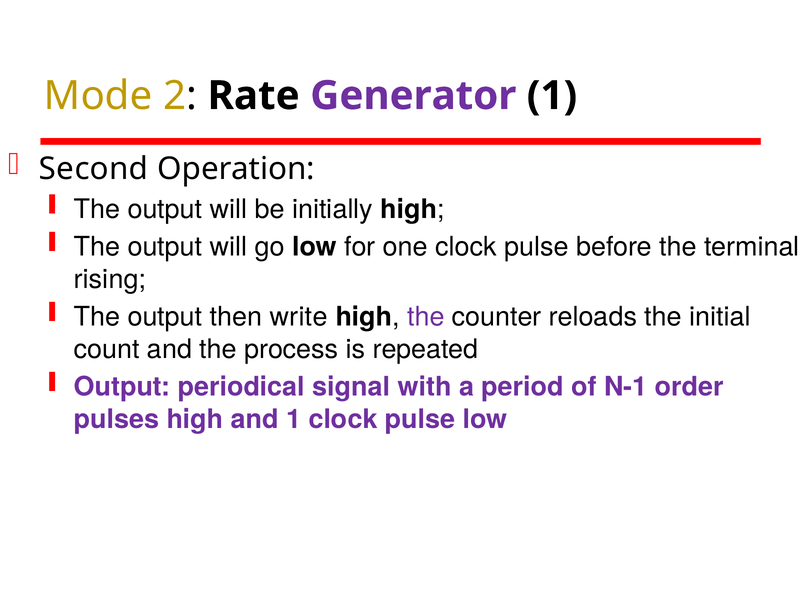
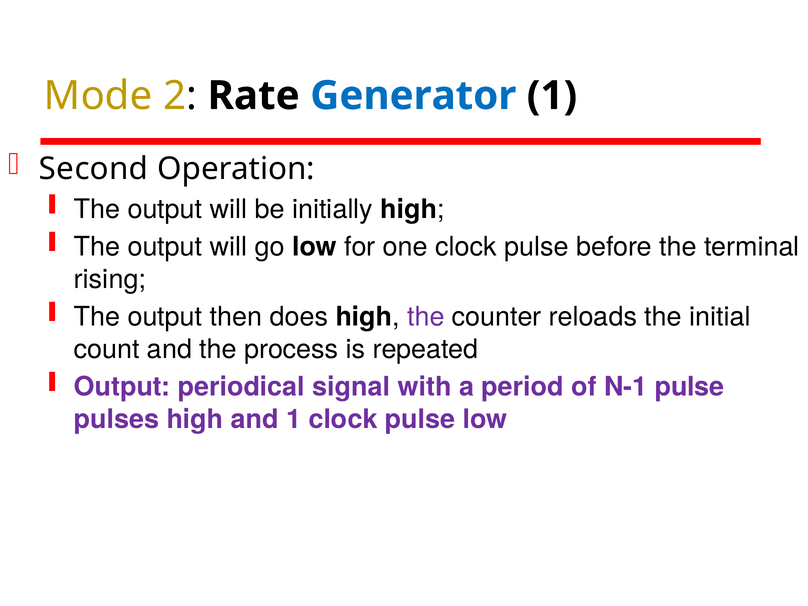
Generator colour: purple -> blue
write: write -> does
N-1 order: order -> pulse
